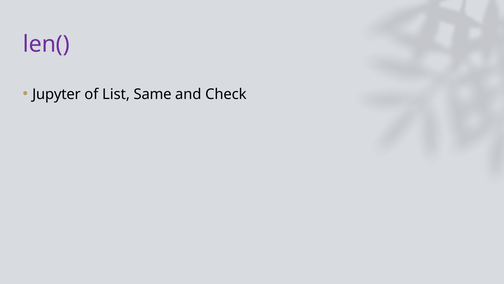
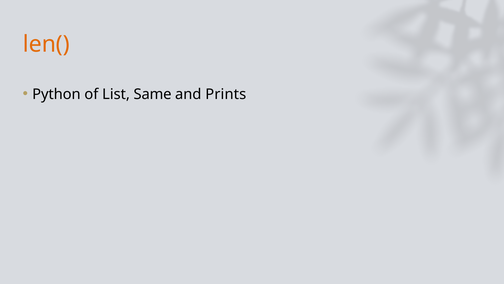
len( colour: purple -> orange
Jupyter: Jupyter -> Python
Check: Check -> Prints
